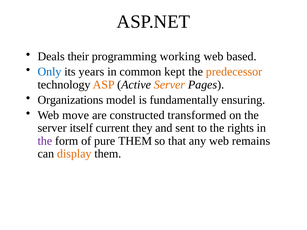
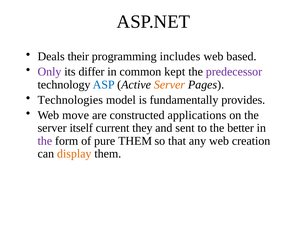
working: working -> includes
Only colour: blue -> purple
years: years -> differ
predecessor colour: orange -> purple
ASP colour: orange -> blue
Organizations: Organizations -> Technologies
ensuring: ensuring -> provides
transformed: transformed -> applications
rights: rights -> better
remains: remains -> creation
